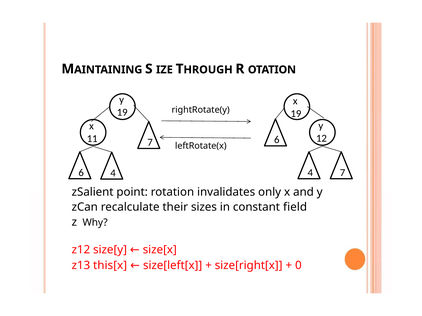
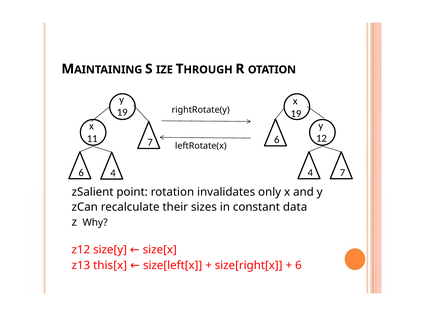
field: field -> data
0 at (298, 266): 0 -> 6
